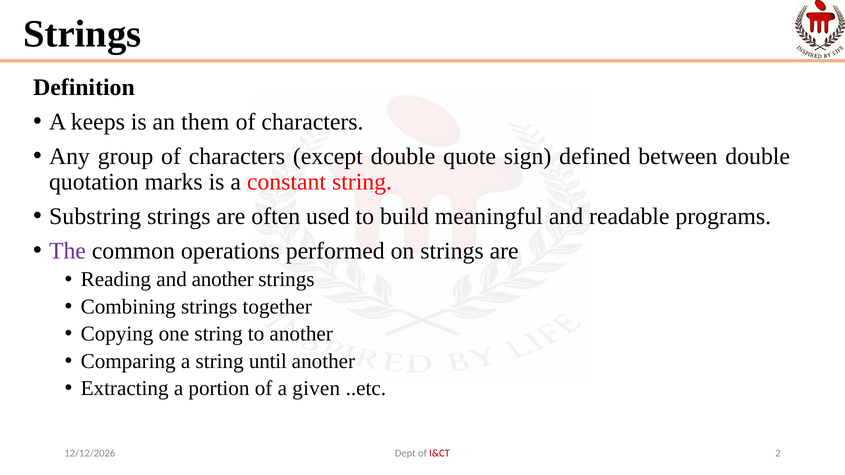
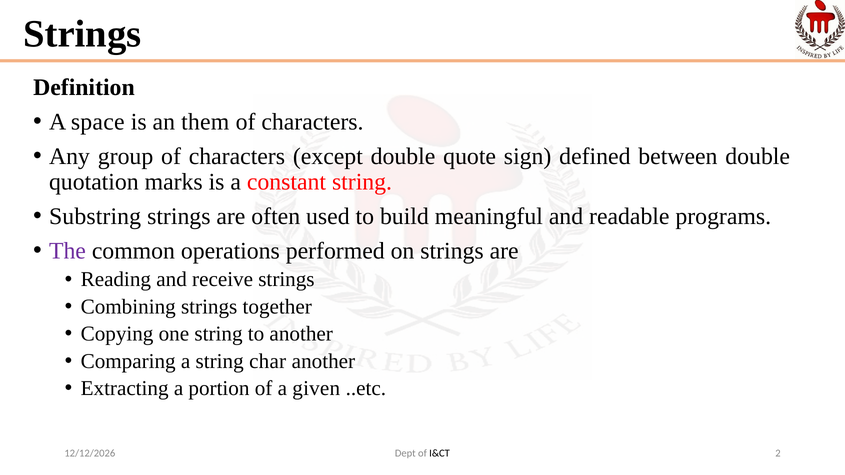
keeps: keeps -> space
and another: another -> receive
until: until -> char
I&CT colour: red -> black
